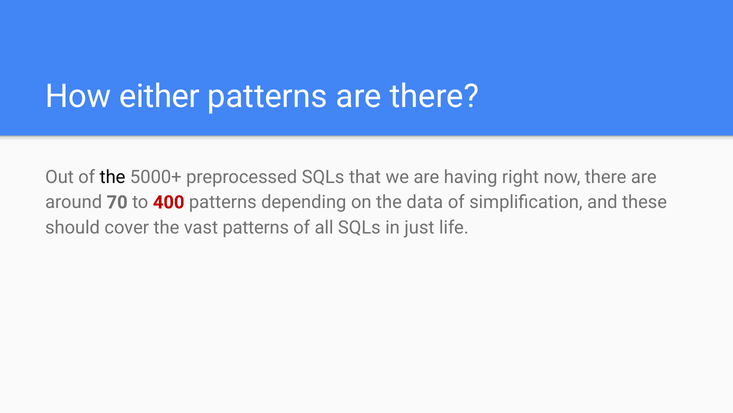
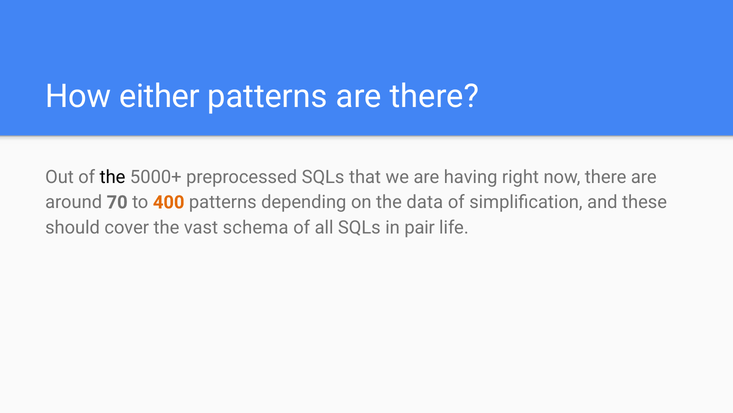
400 colour: red -> orange
vast patterns: patterns -> schema
just: just -> pair
